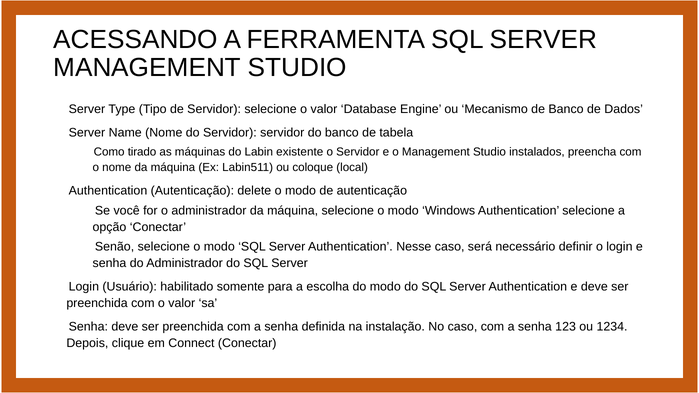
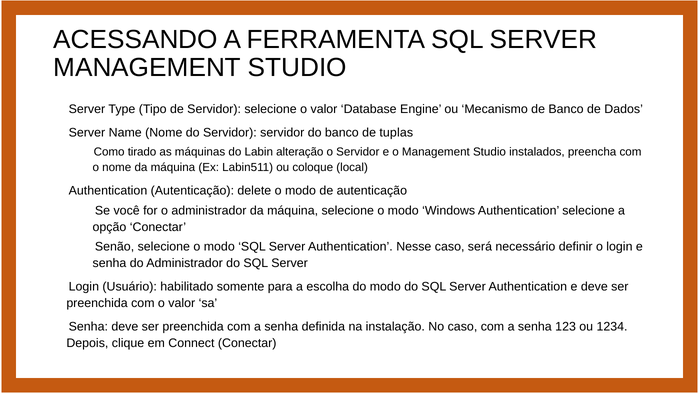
tabela: tabela -> tuplas
existente: existente -> alteração
